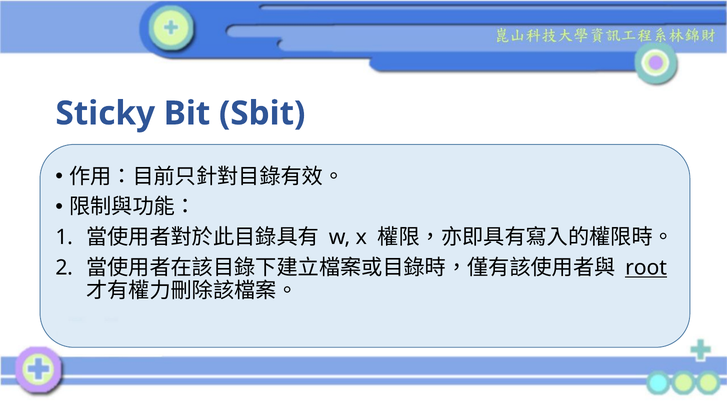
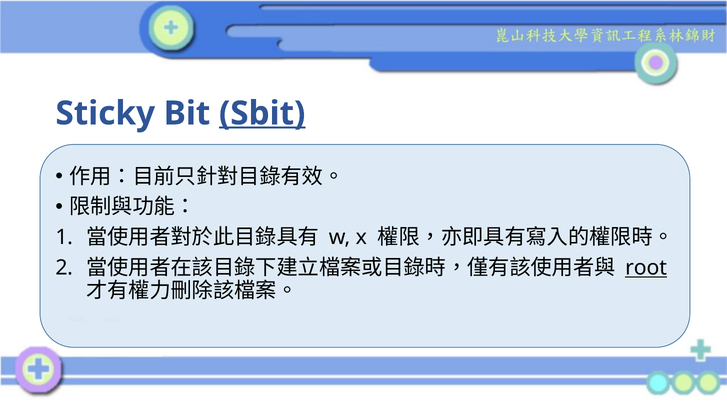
Sbit underline: none -> present
